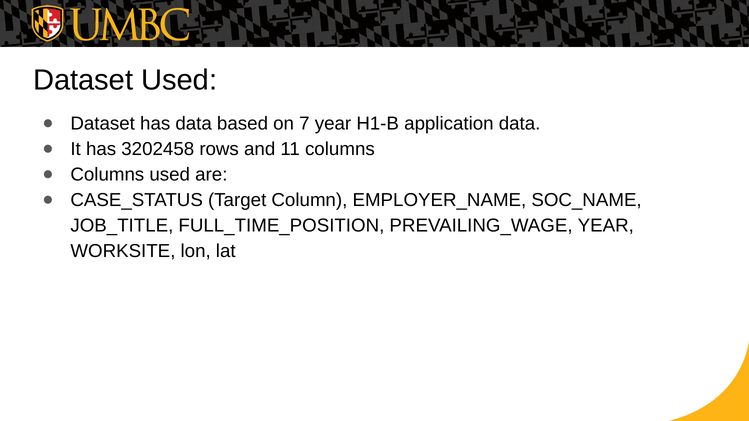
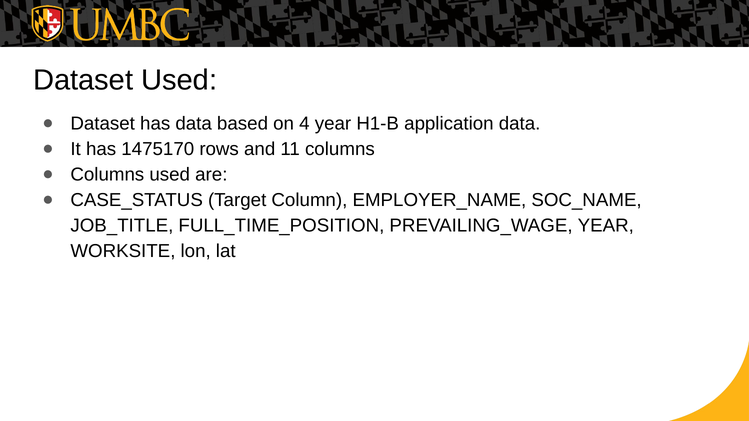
7: 7 -> 4
3202458: 3202458 -> 1475170
